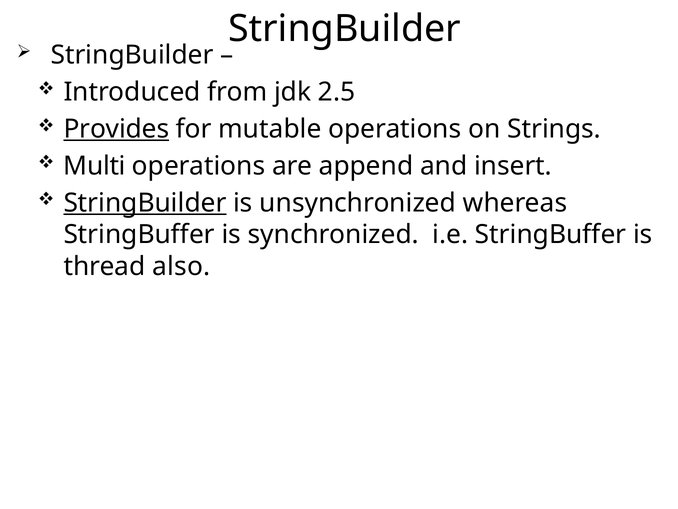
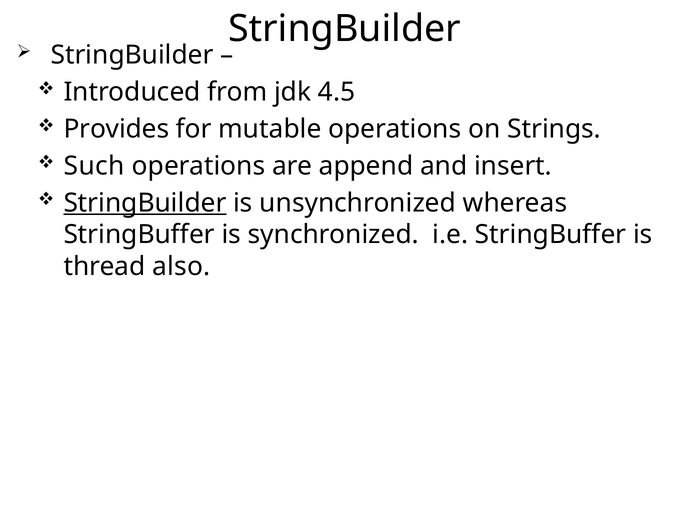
2.5: 2.5 -> 4.5
Provides underline: present -> none
Multi: Multi -> Such
